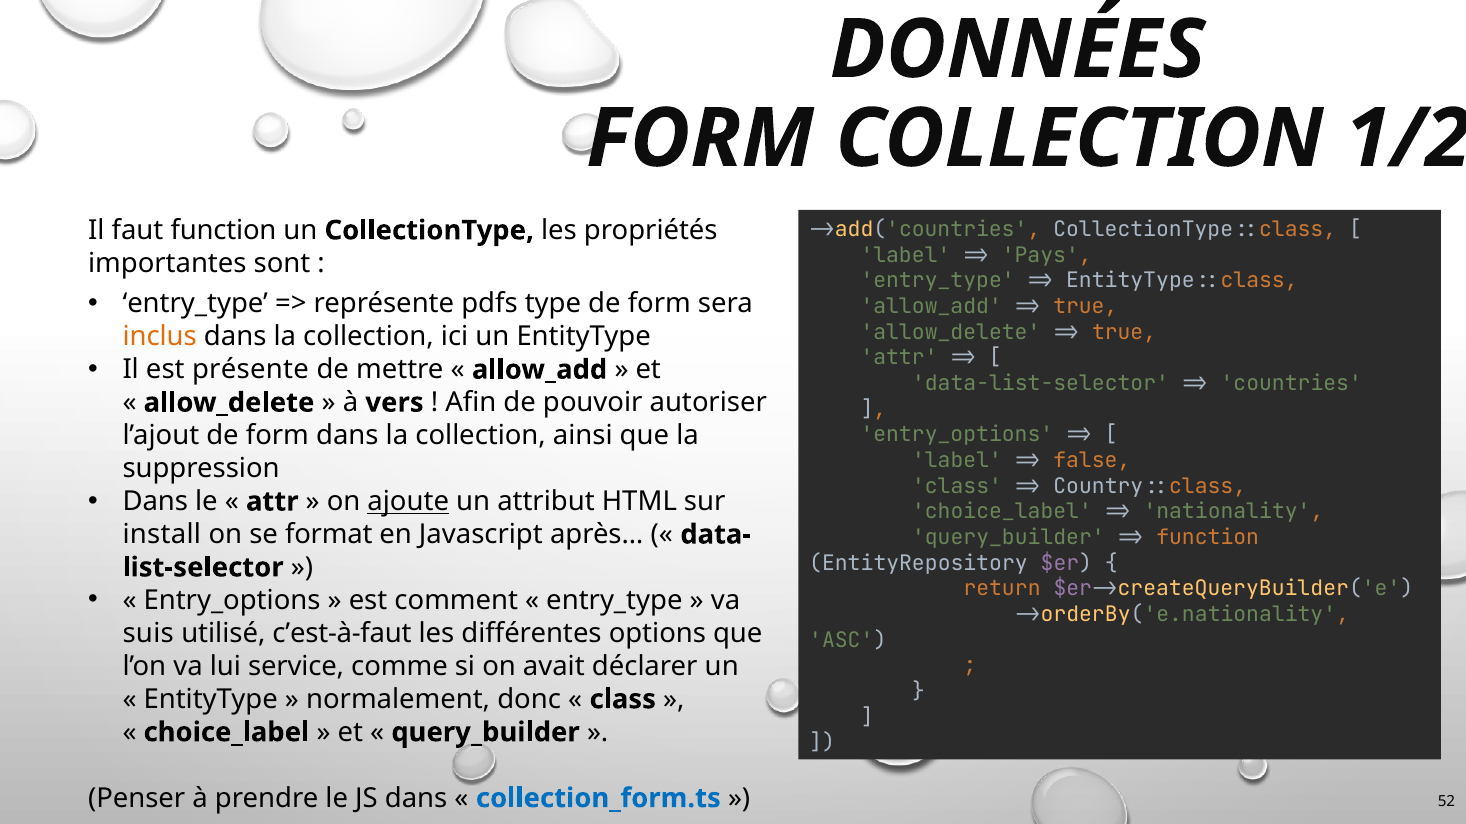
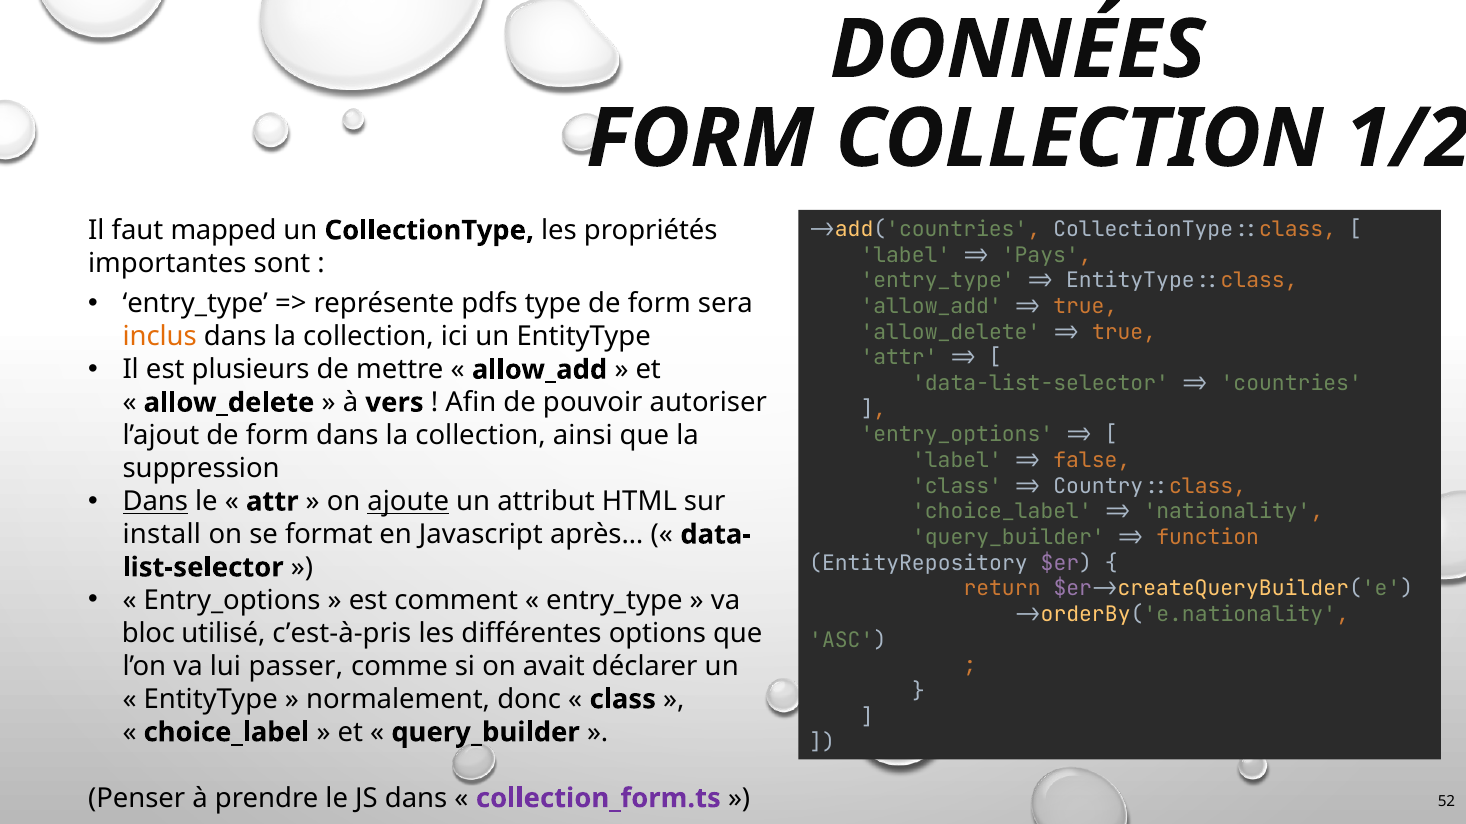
faut function: function -> mapped
présente: présente -> plusieurs
Dans at (155, 502) underline: none -> present
suis: suis -> bloc
c’est-à-faut: c’est-à-faut -> c’est-à-pris
service: service -> passer
collection_form.ts colour: blue -> purple
